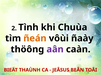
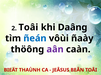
2 Tình: Tình -> Toâi
Chuùa: Chuùa -> Daâng
ñeán colour: orange -> blue
